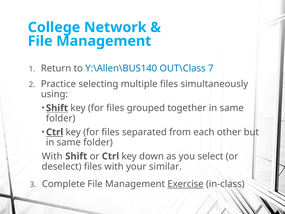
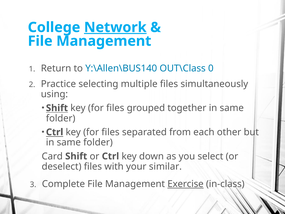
Network underline: none -> present
7: 7 -> 0
With at (52, 156): With -> Card
